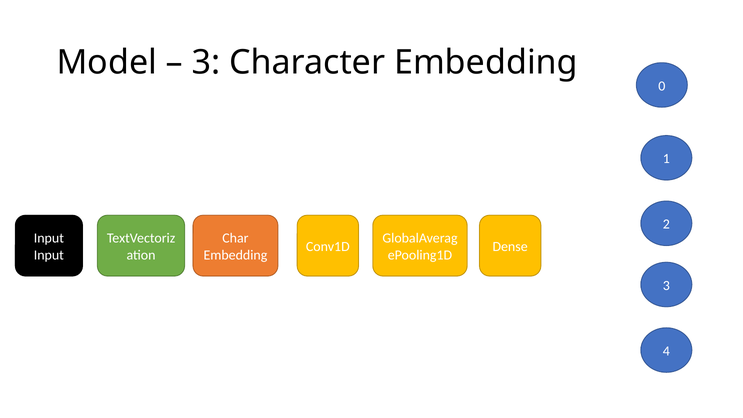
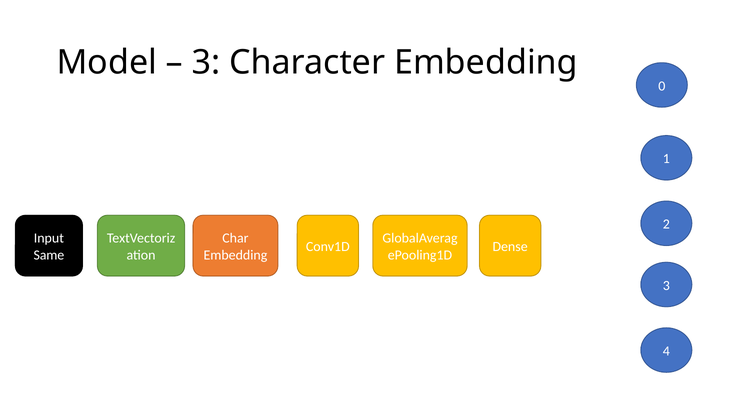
Input at (49, 255): Input -> Same
